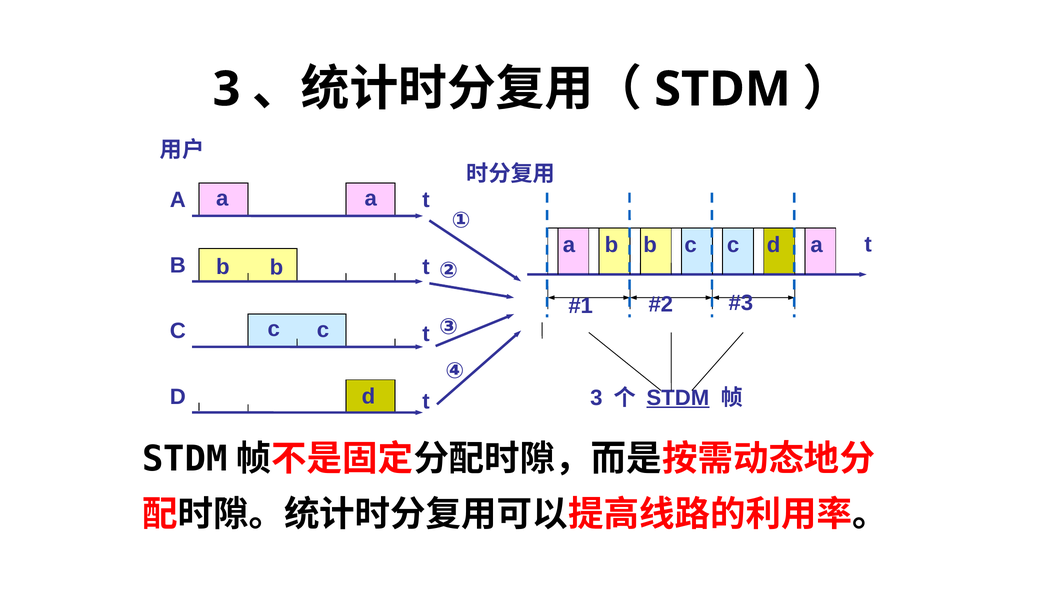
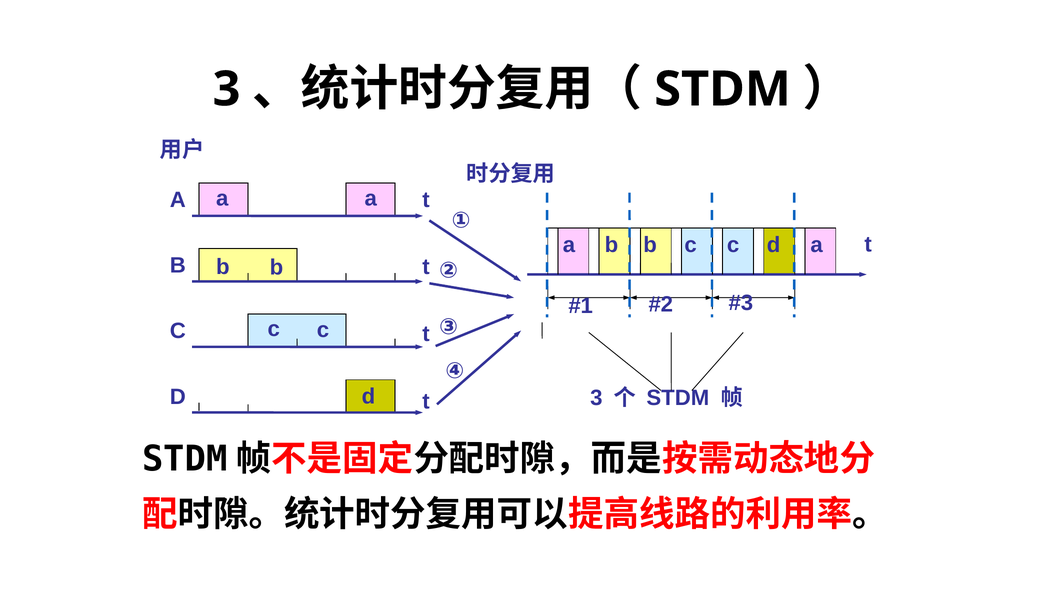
STDM at (678, 398) underline: present -> none
